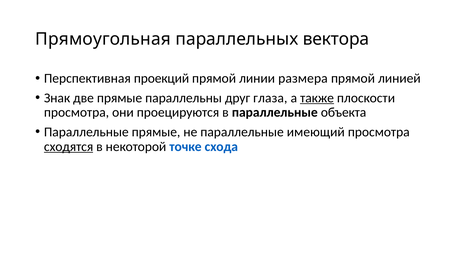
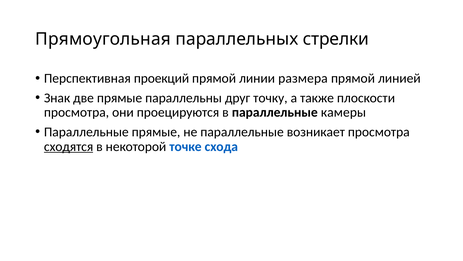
вектора: вектора -> стрелки
глаза: глаза -> точку
также underline: present -> none
объекта: объекта -> камеры
имеющий: имеющий -> возникает
